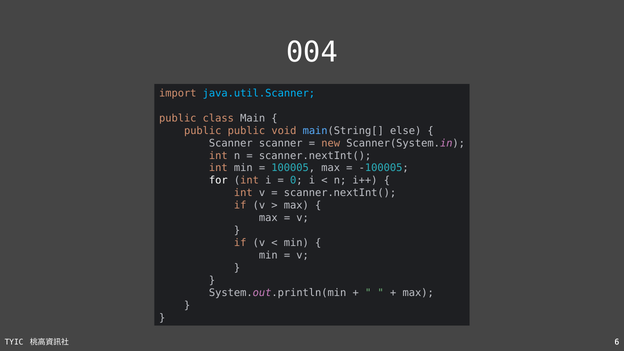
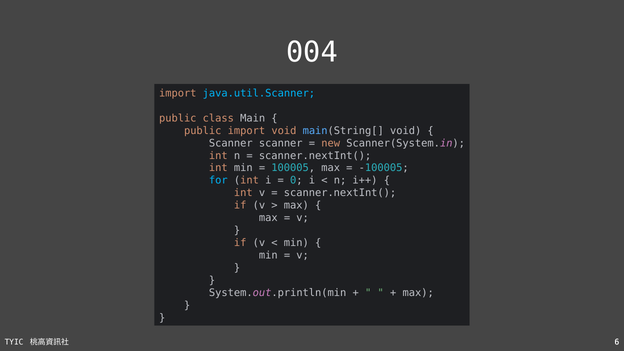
public public: public -> import
main(String[ else: else -> void
for colour: white -> light blue
